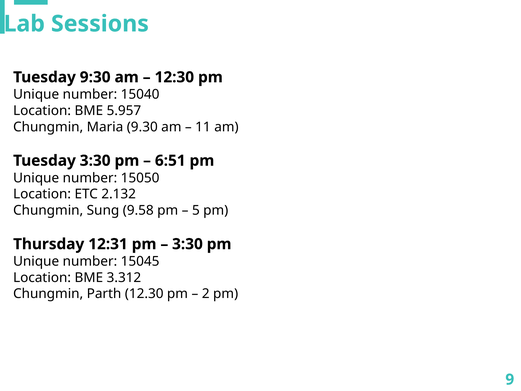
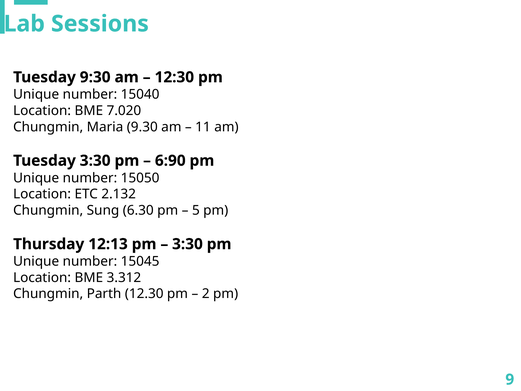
5.957: 5.957 -> 7.020
6:51: 6:51 -> 6:90
9.58: 9.58 -> 6.30
12:31: 12:31 -> 12:13
